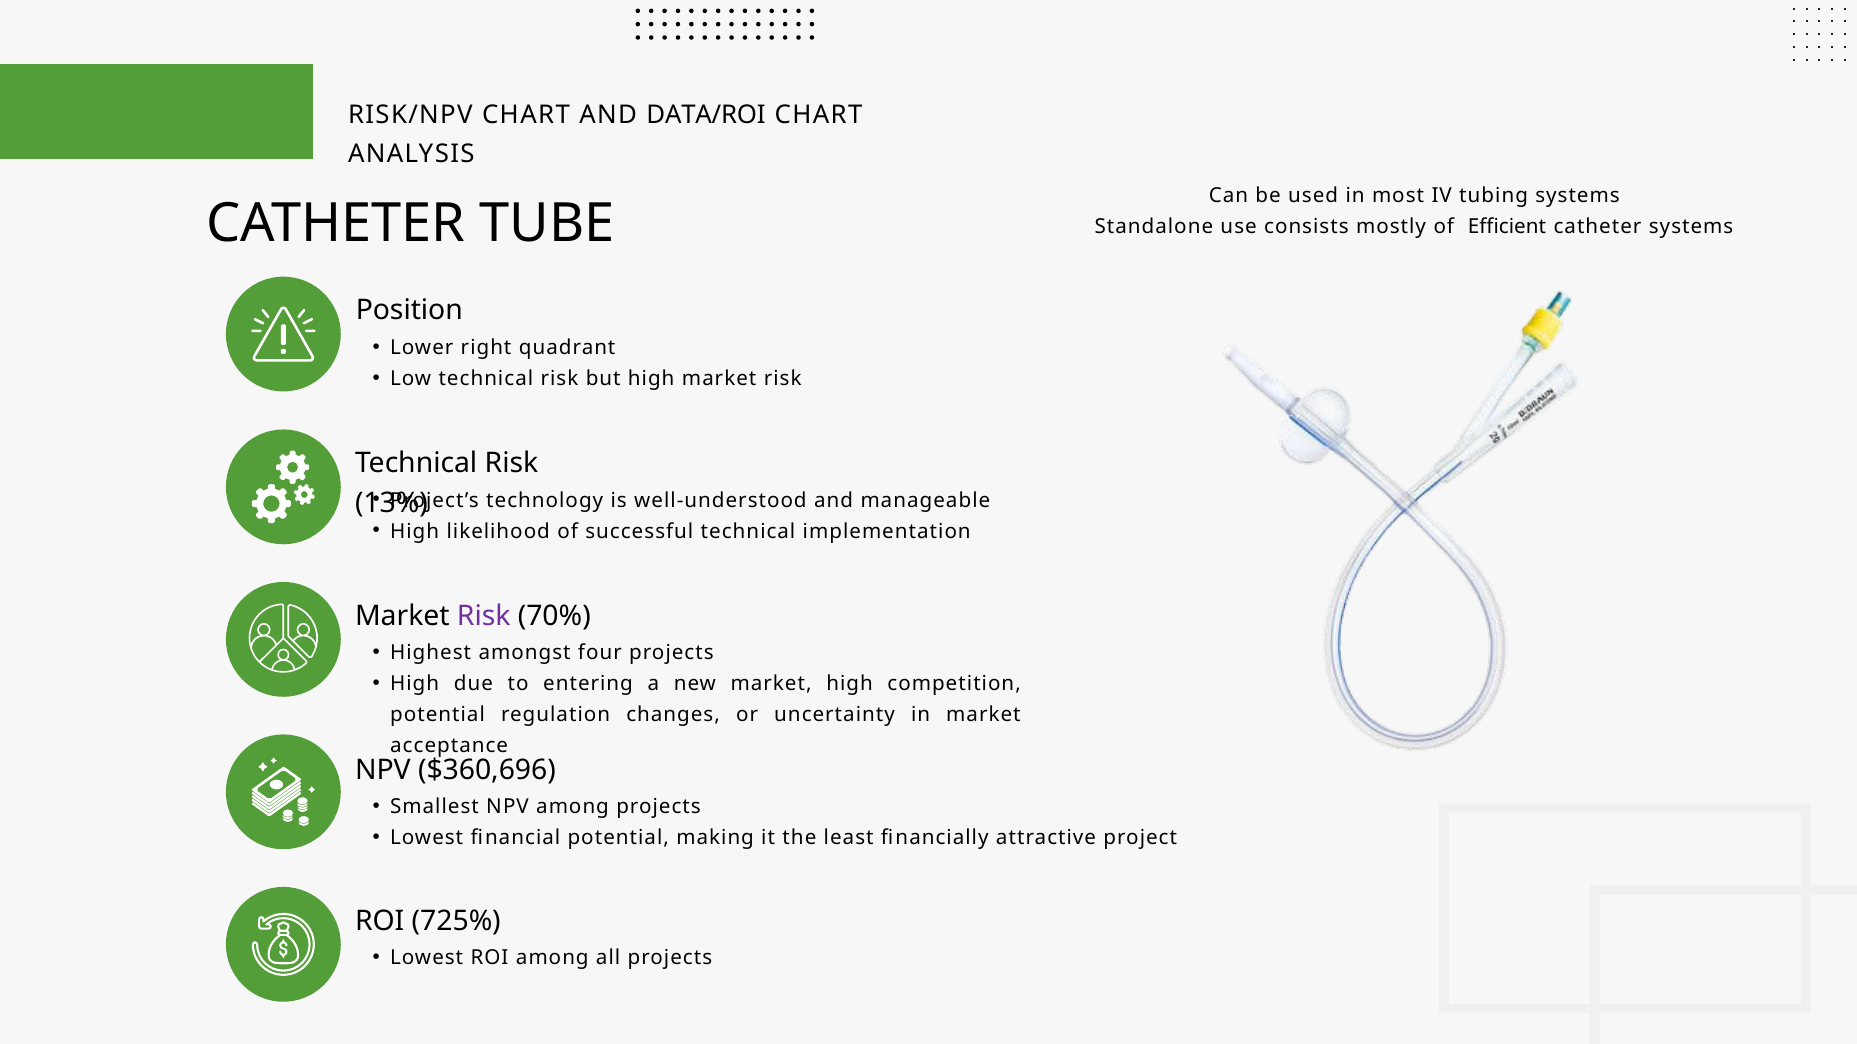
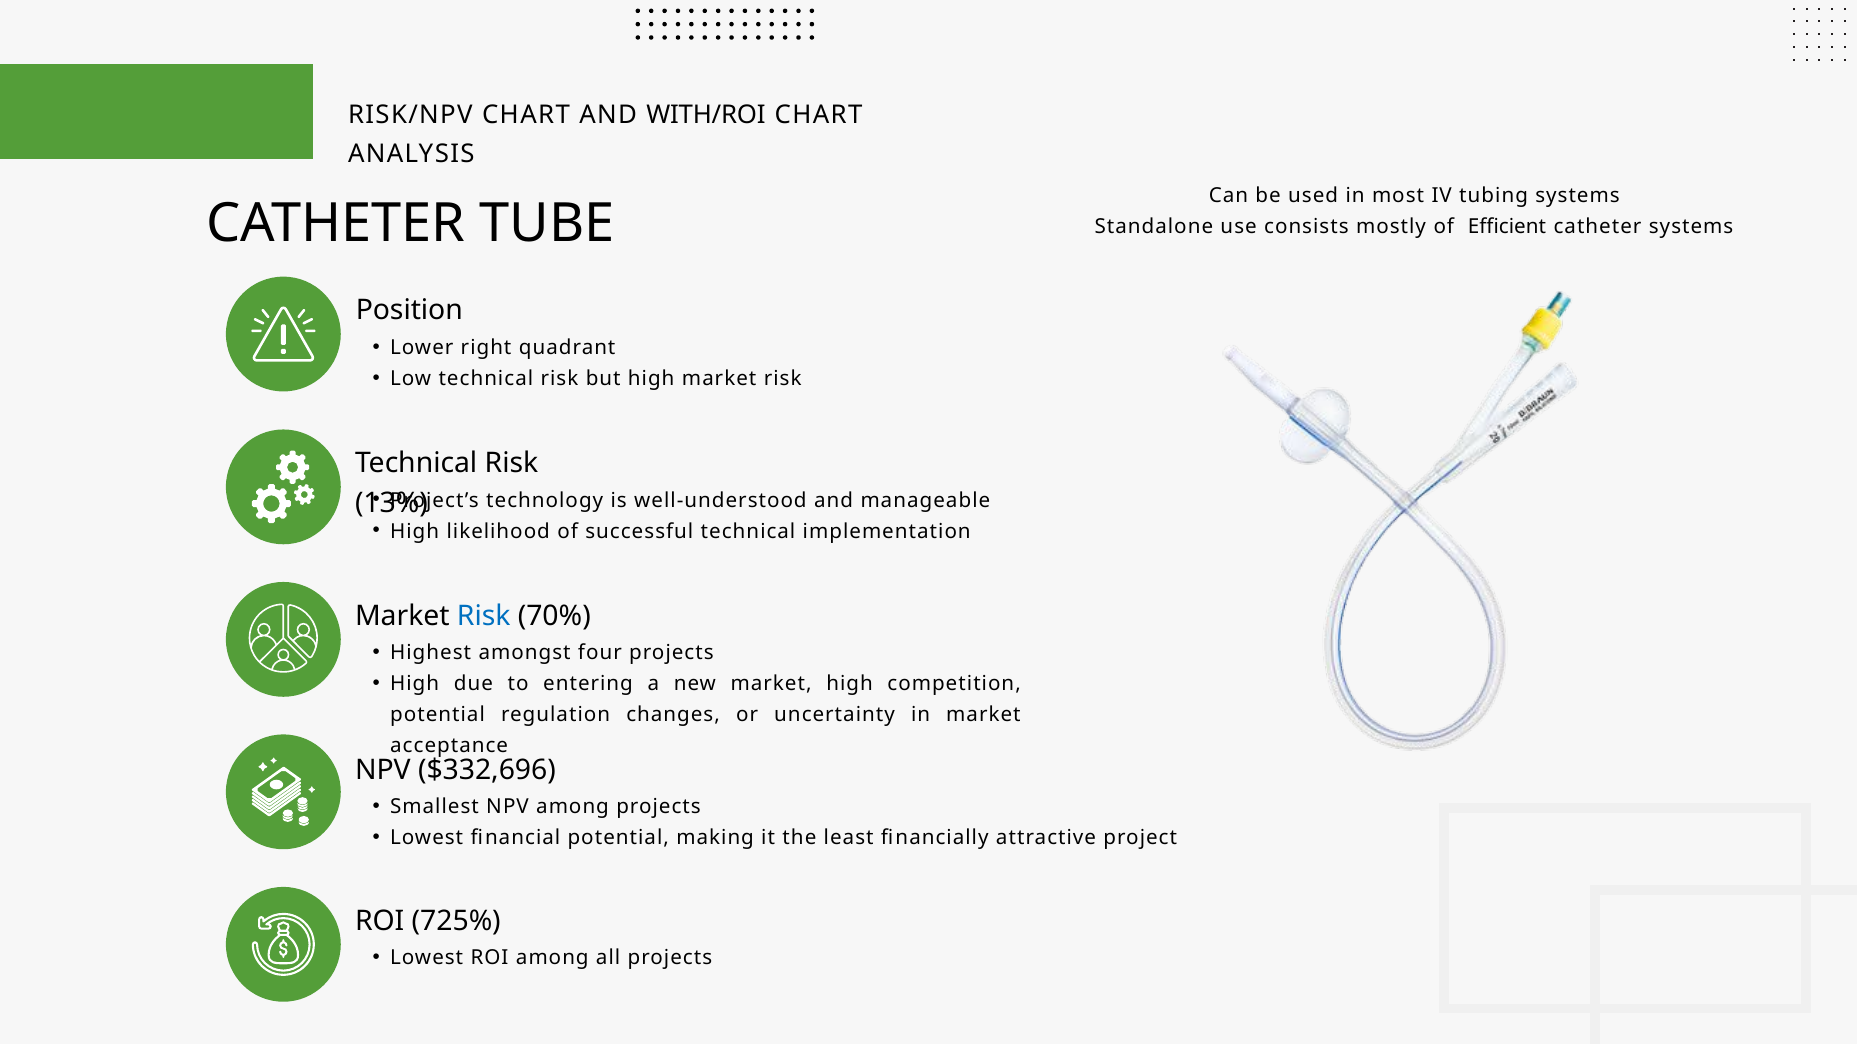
DATA/ROI: DATA/ROI -> WITH/ROI
Risk at (484, 616) colour: purple -> blue
$360,696: $360,696 -> $332,696
